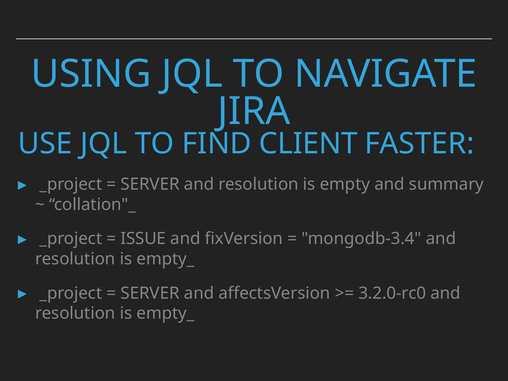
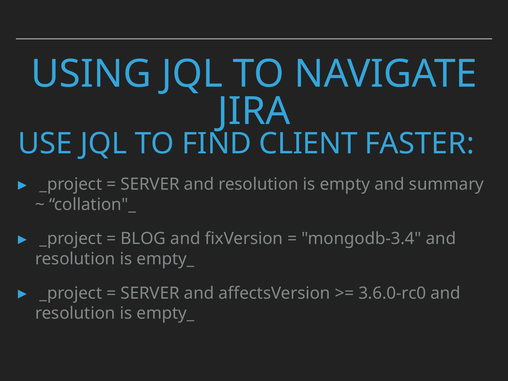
ISSUE: ISSUE -> BLOG
3.2.0-rc0: 3.2.0-rc0 -> 3.6.0-rc0
